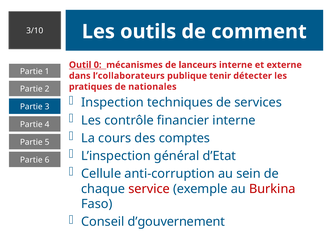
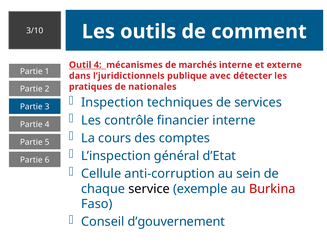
Outil 0: 0 -> 4
lanceurs: lanceurs -> marchés
l’collaborateurs: l’collaborateurs -> l’juridictionnels
tenir: tenir -> avec
service colour: red -> black
